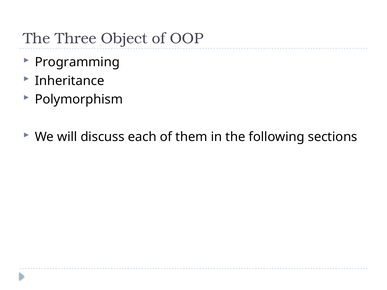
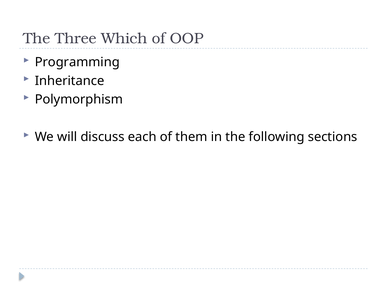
Object: Object -> Which
